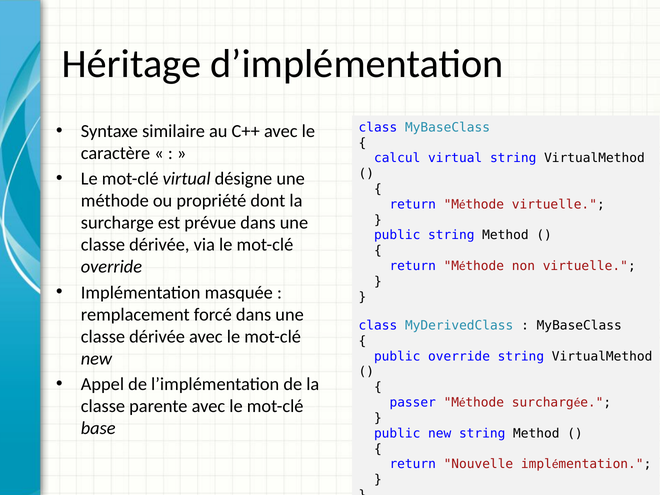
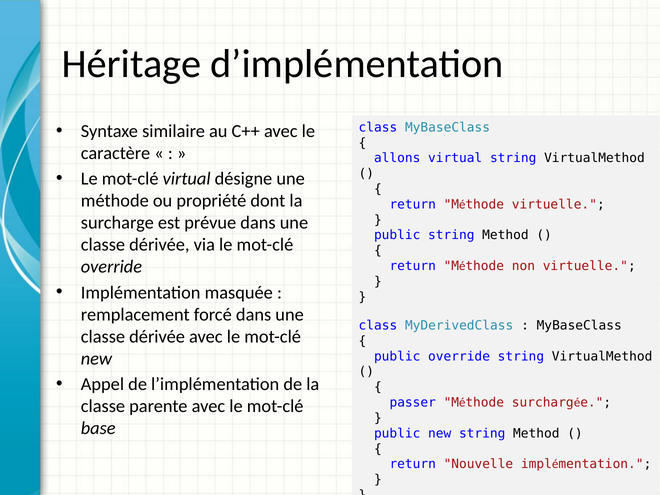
calcul: calcul -> allons
